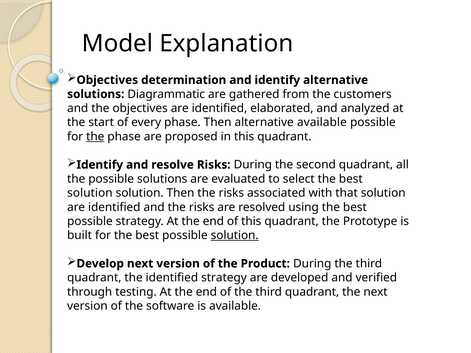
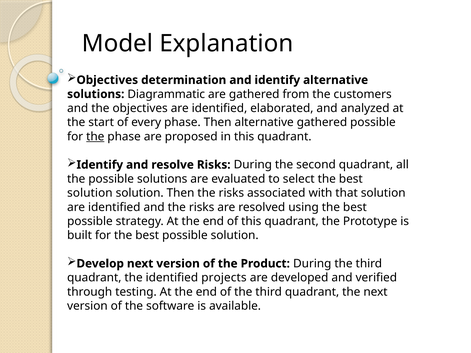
alternative available: available -> gathered
solution at (235, 236) underline: present -> none
identified strategy: strategy -> projects
